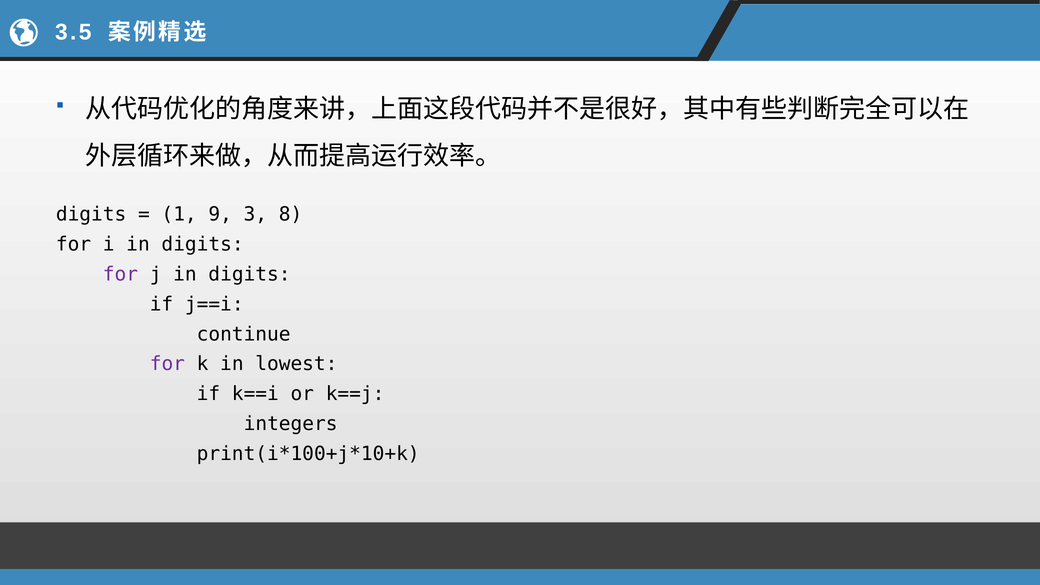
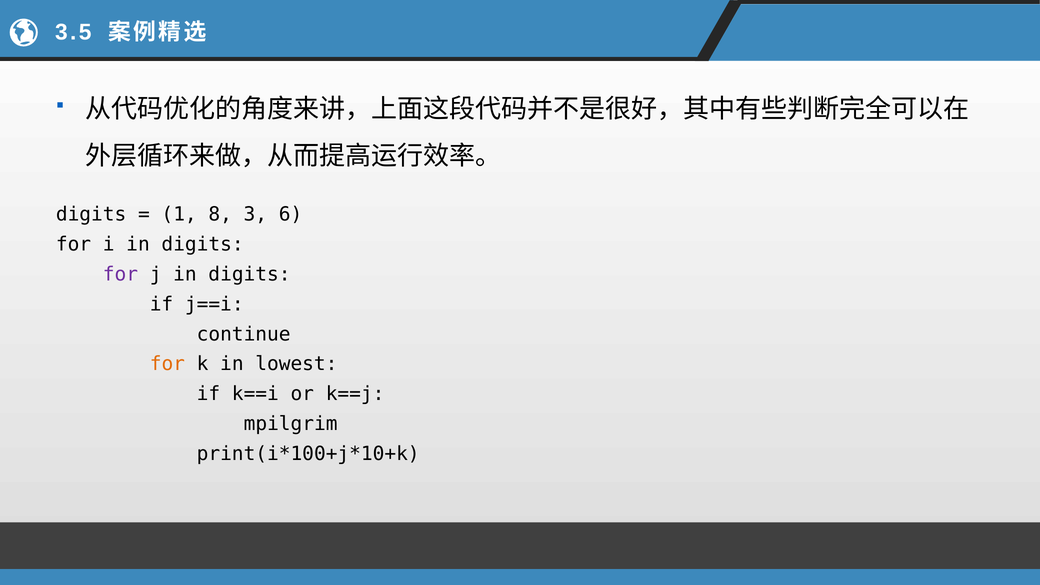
9: 9 -> 8
8: 8 -> 6
for at (167, 364) colour: purple -> orange
integers: integers -> mpilgrim
